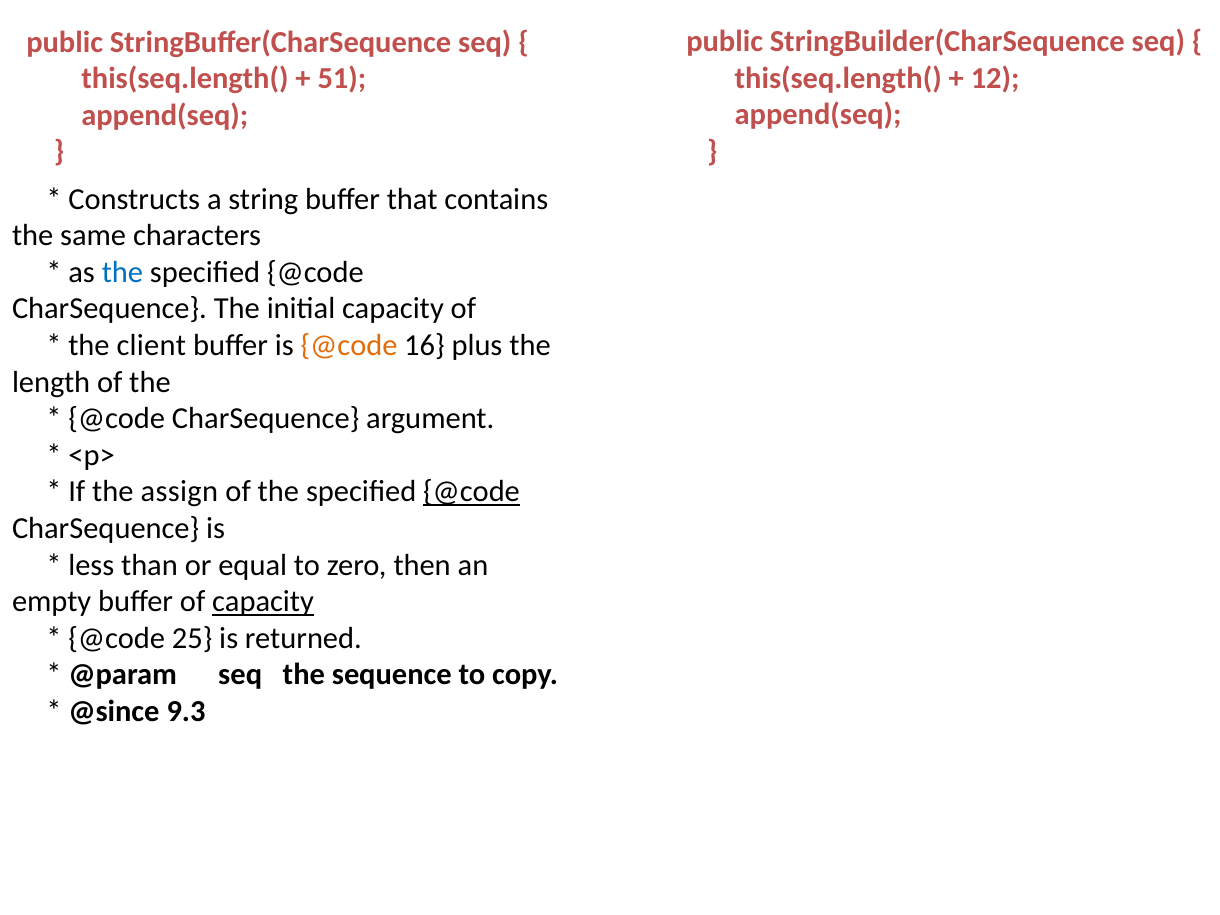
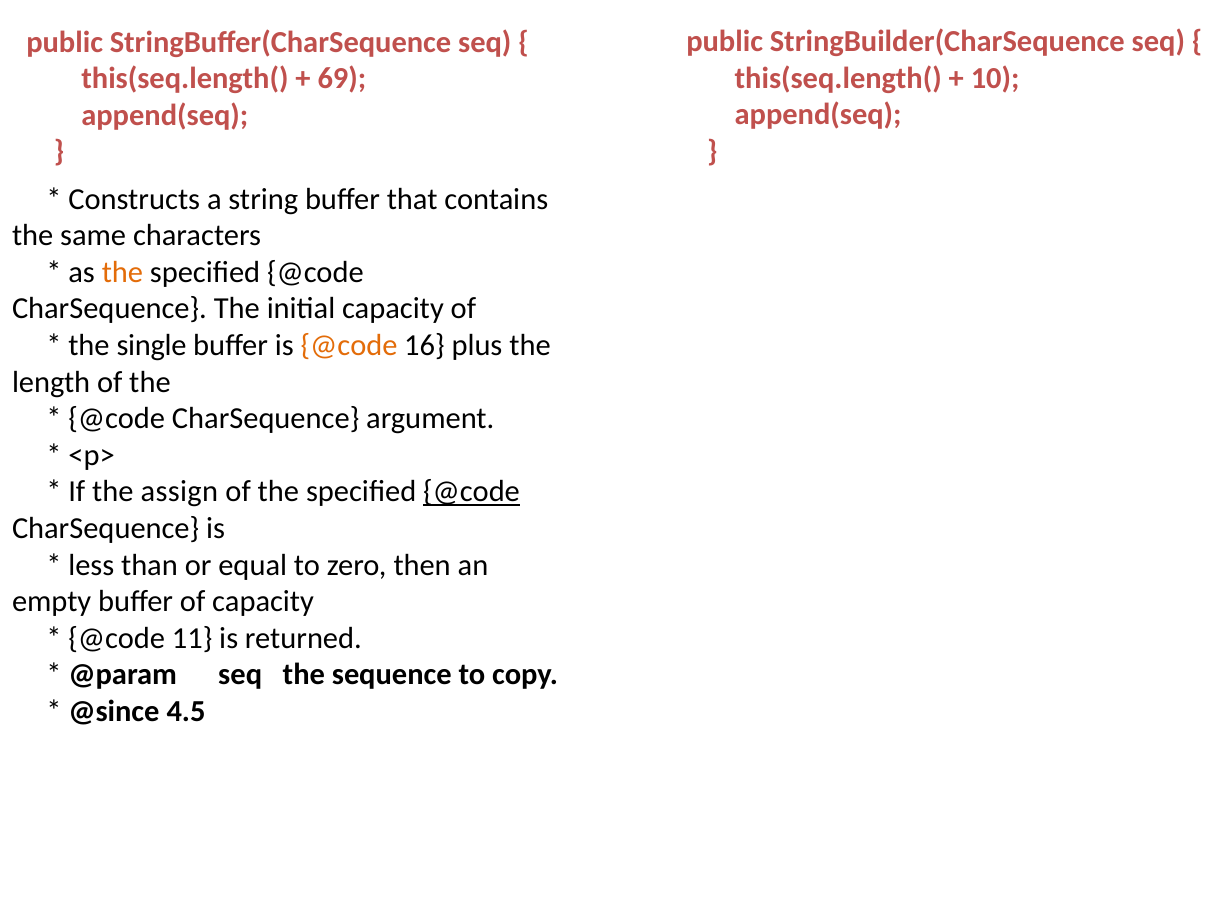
12: 12 -> 10
51: 51 -> 69
the at (122, 272) colour: blue -> orange
client: client -> single
capacity at (263, 602) underline: present -> none
25: 25 -> 11
9.3: 9.3 -> 4.5
